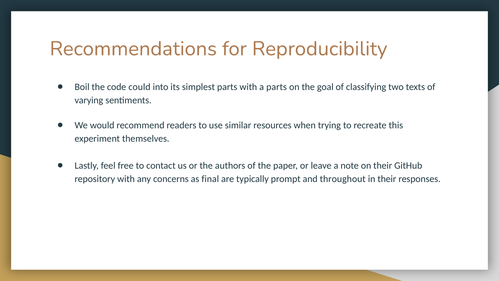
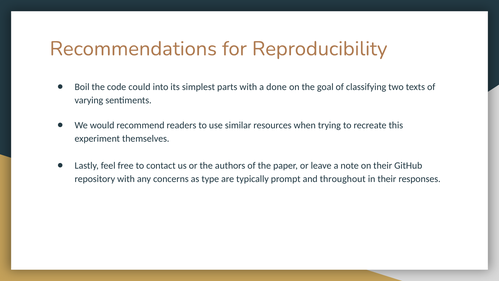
a parts: parts -> done
final: final -> type
